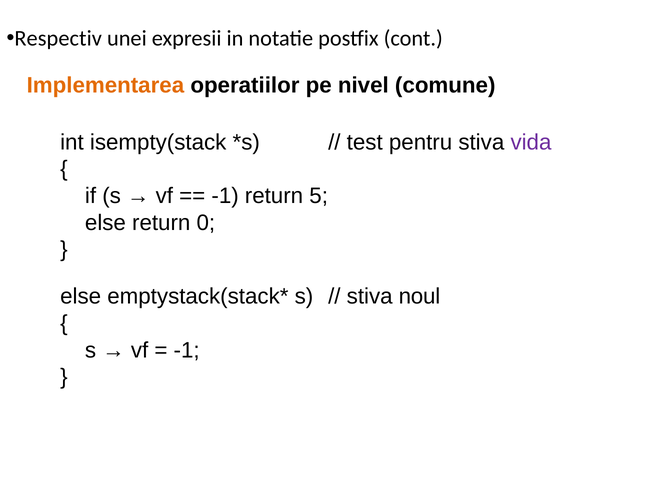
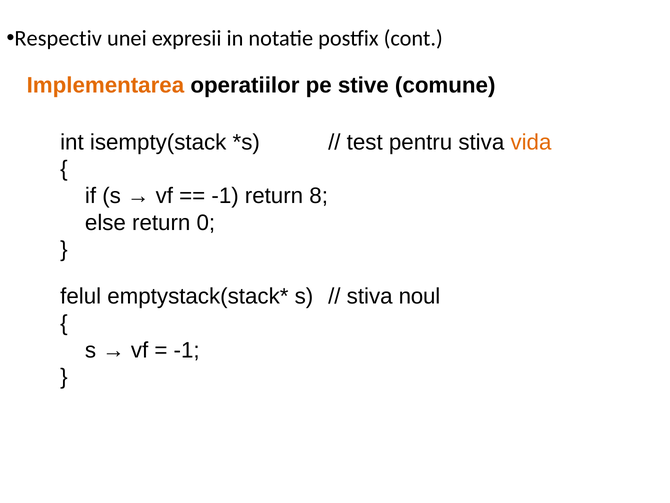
nivel: nivel -> stive
vida colour: purple -> orange
5: 5 -> 8
else at (81, 296): else -> felul
